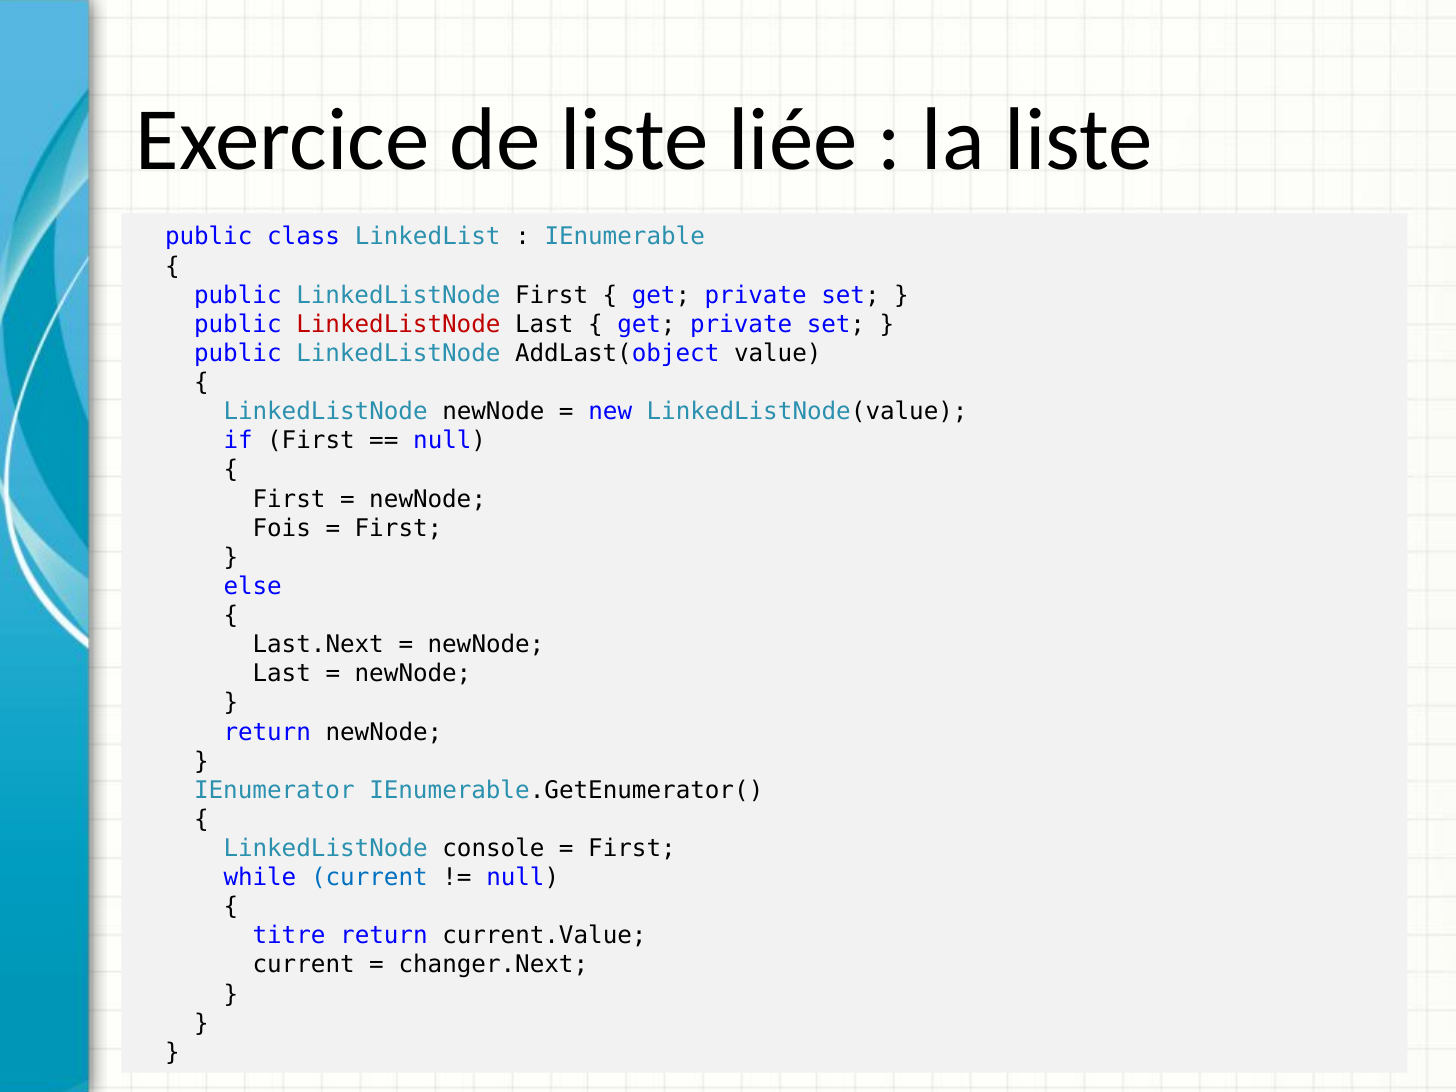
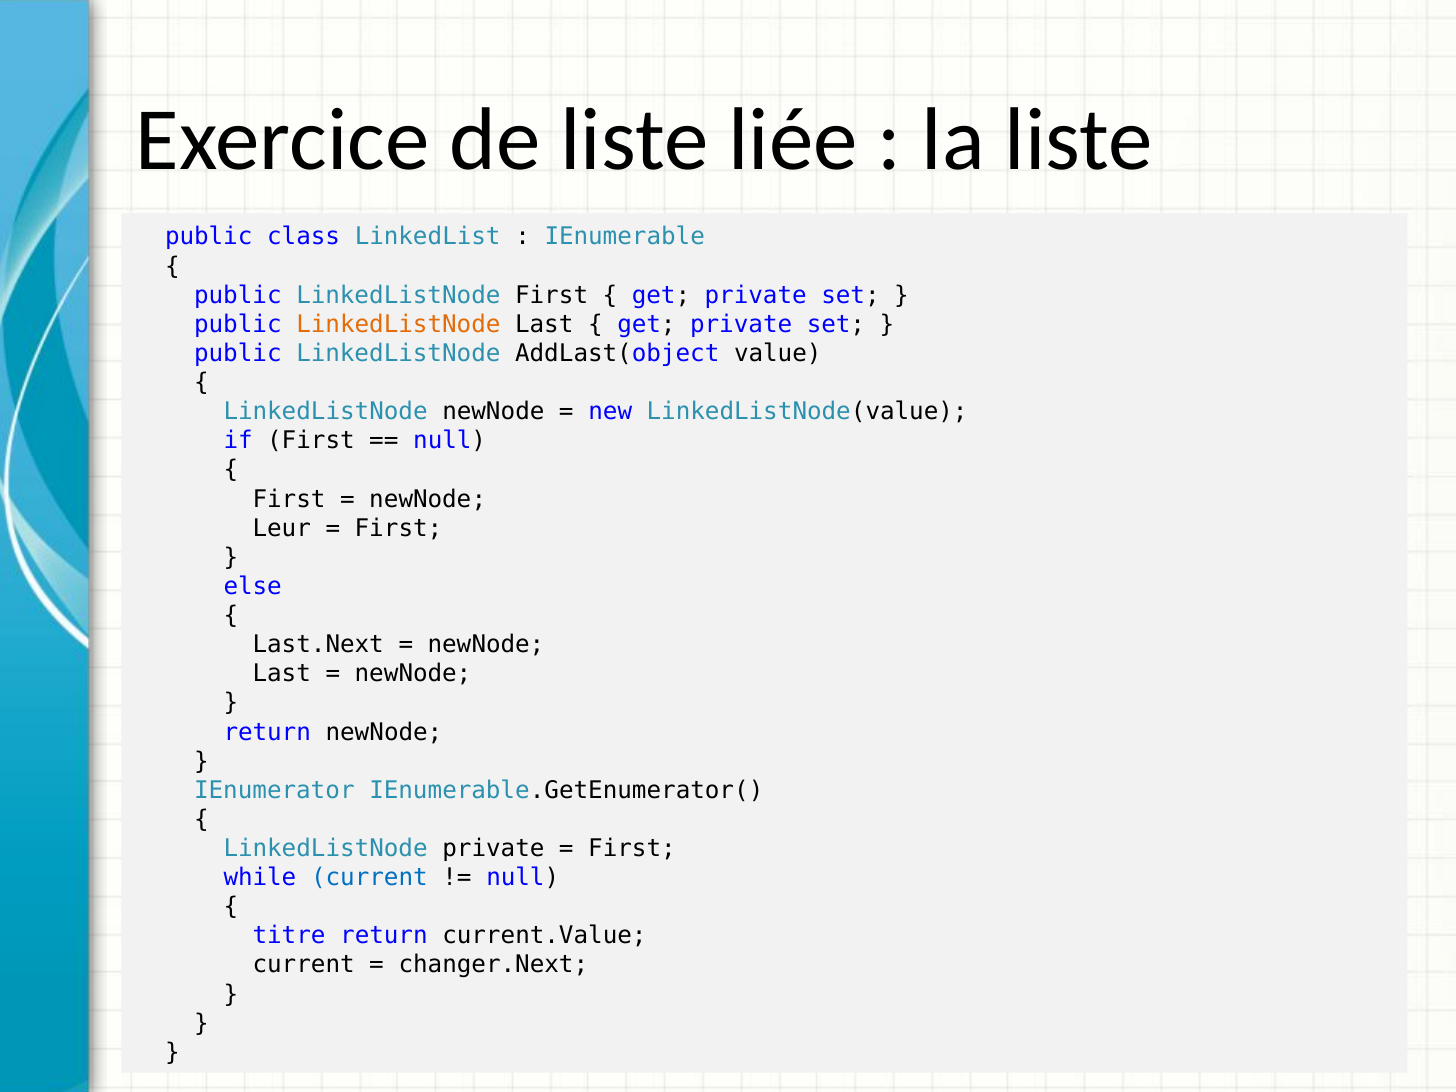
LinkedListNode at (398, 324) colour: red -> orange
Fois: Fois -> Leur
LinkedListNode console: console -> private
